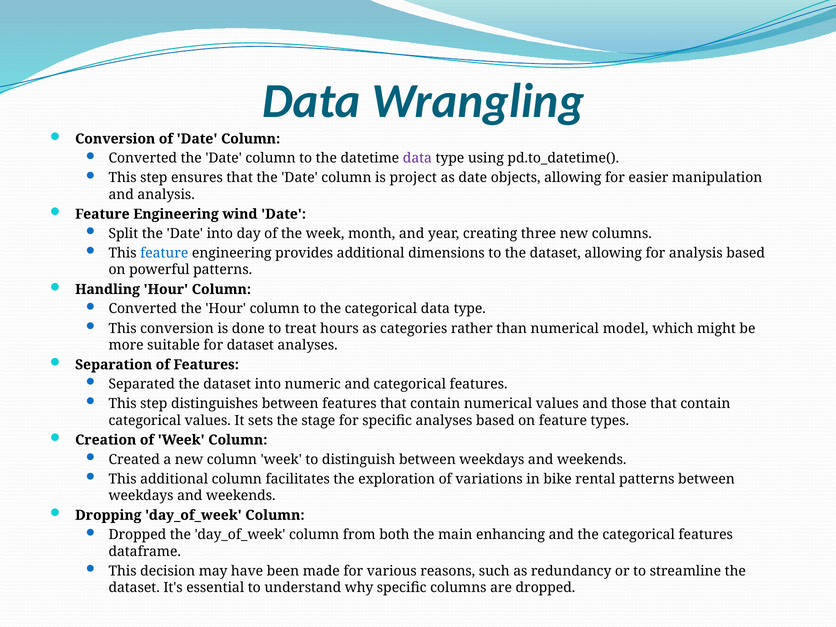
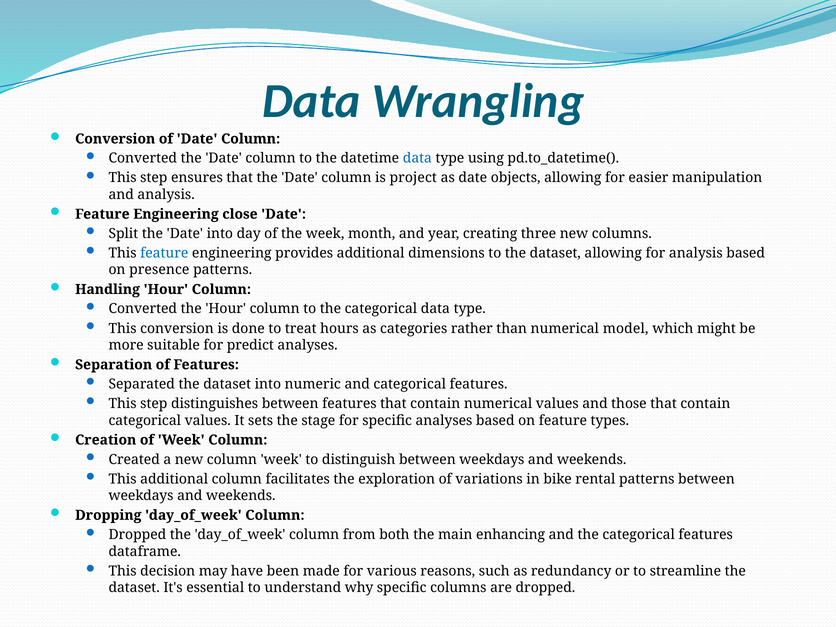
data at (417, 158) colour: purple -> blue
wind: wind -> close
powerful: powerful -> presence
for dataset: dataset -> predict
